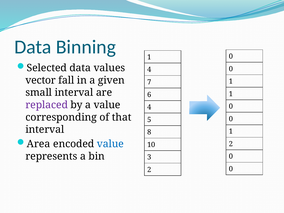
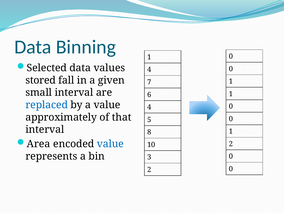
vector: vector -> stored
replaced colour: purple -> blue
corresponding: corresponding -> approximately
